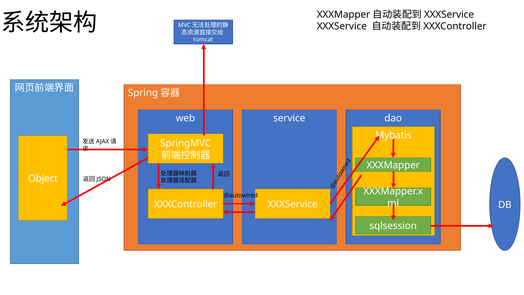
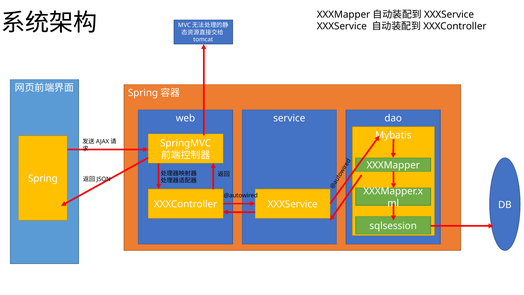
Object: Object -> Spring
